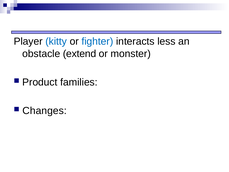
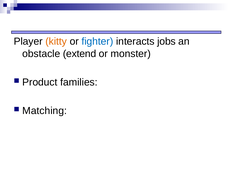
kitty colour: blue -> orange
less: less -> jobs
Changes: Changes -> Matching
